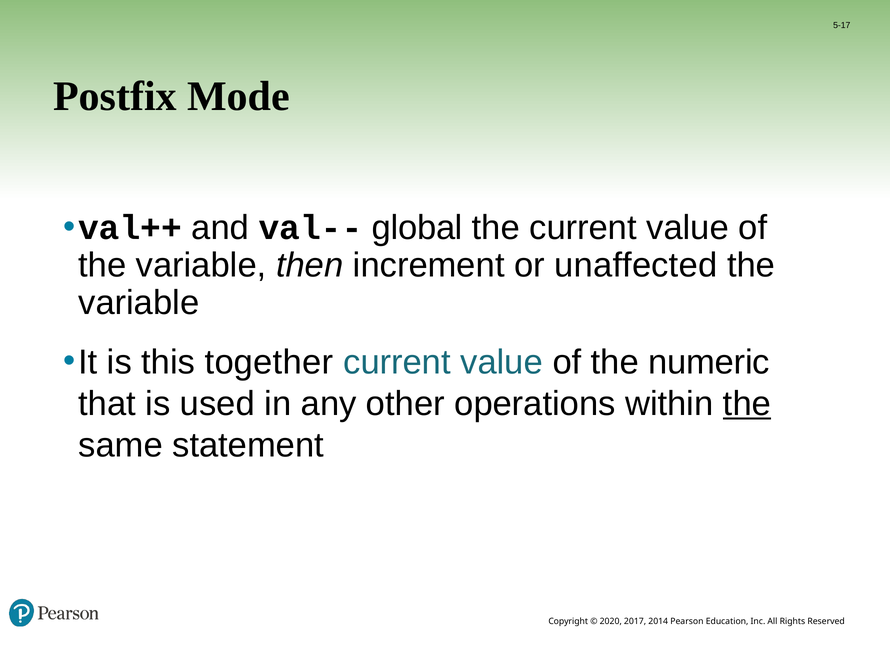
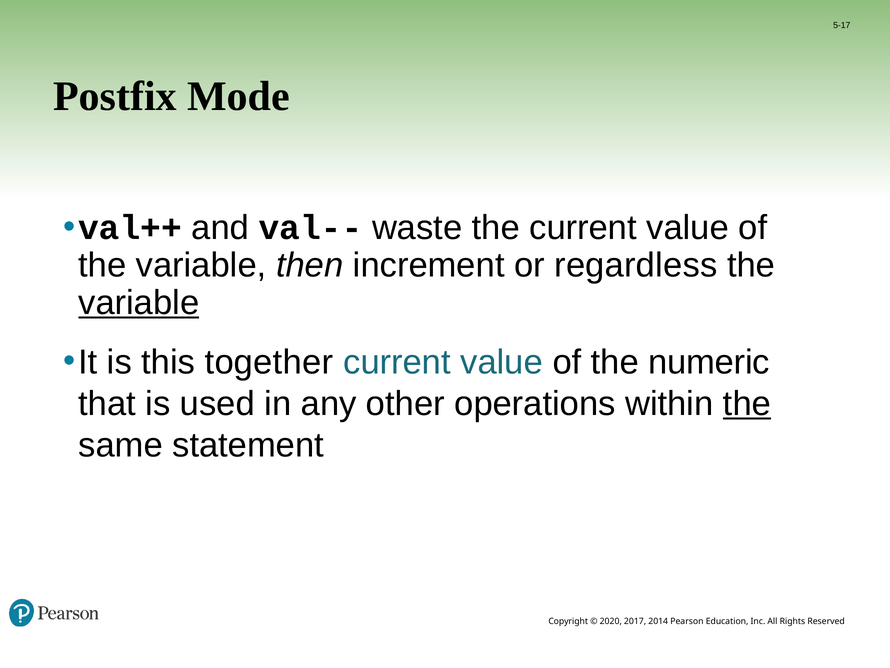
global: global -> waste
unaffected: unaffected -> regardless
variable at (139, 302) underline: none -> present
